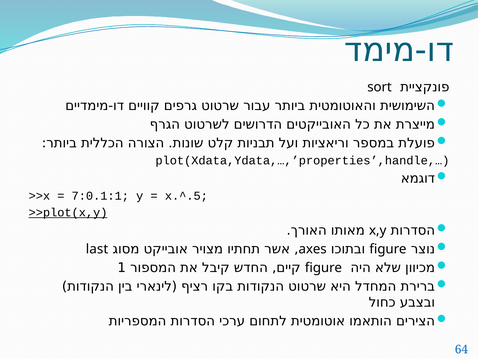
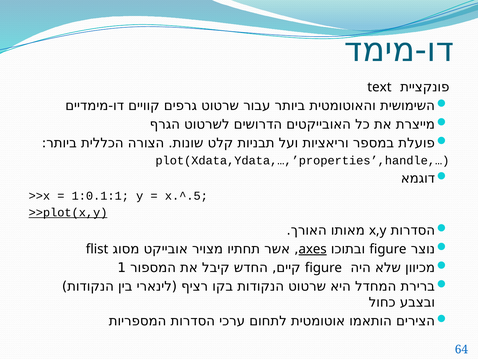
sort: sort -> text
7:0.1:1: 7:0.1:1 -> 1:0.1:1
last: last -> flist
axes underline: none -> present
